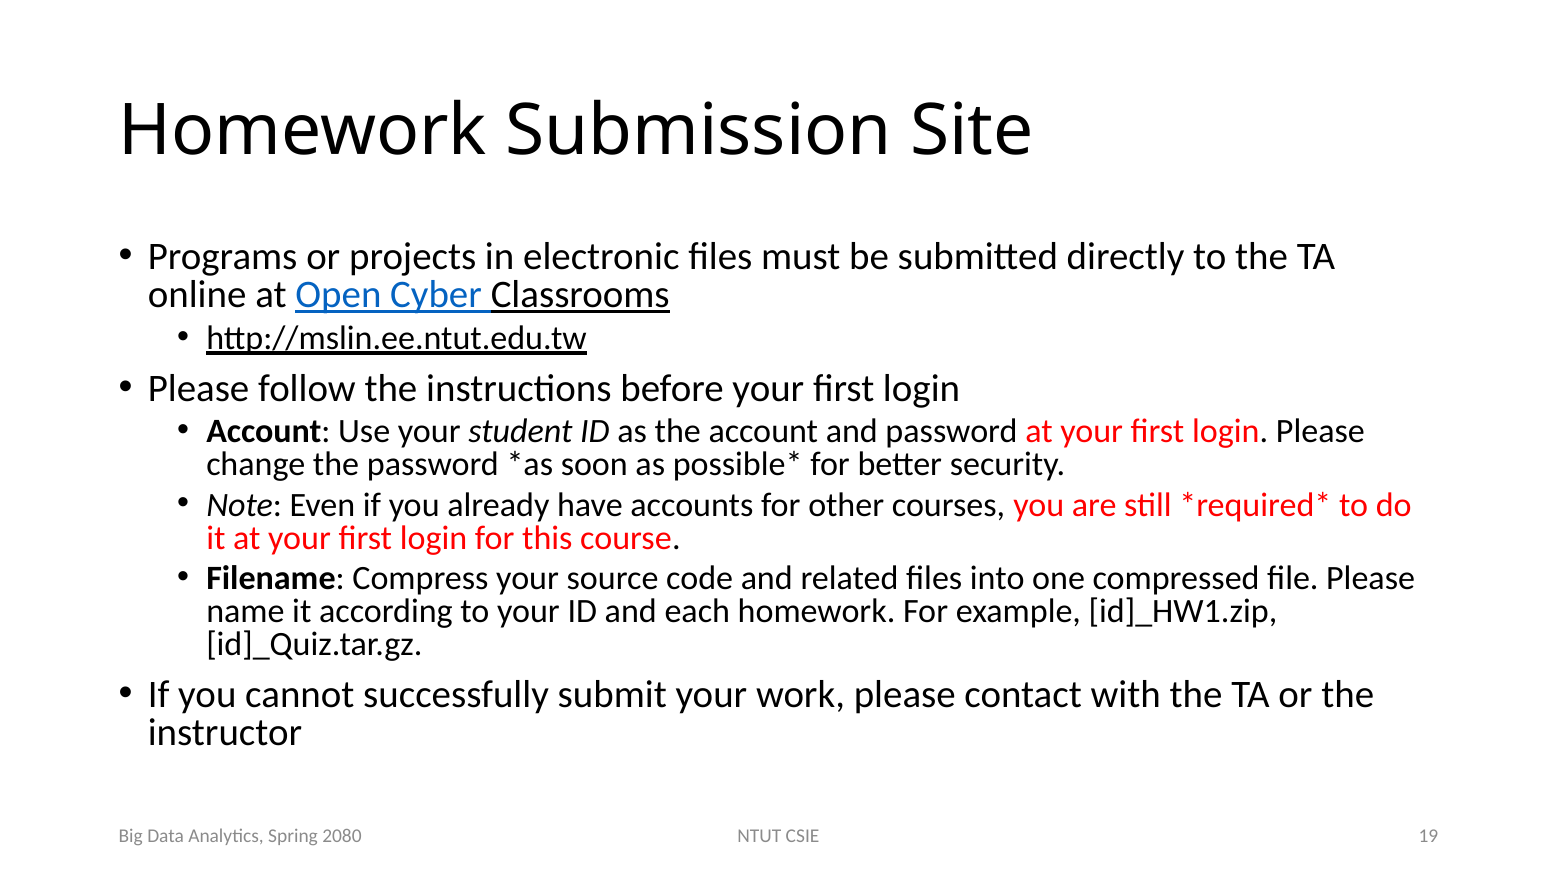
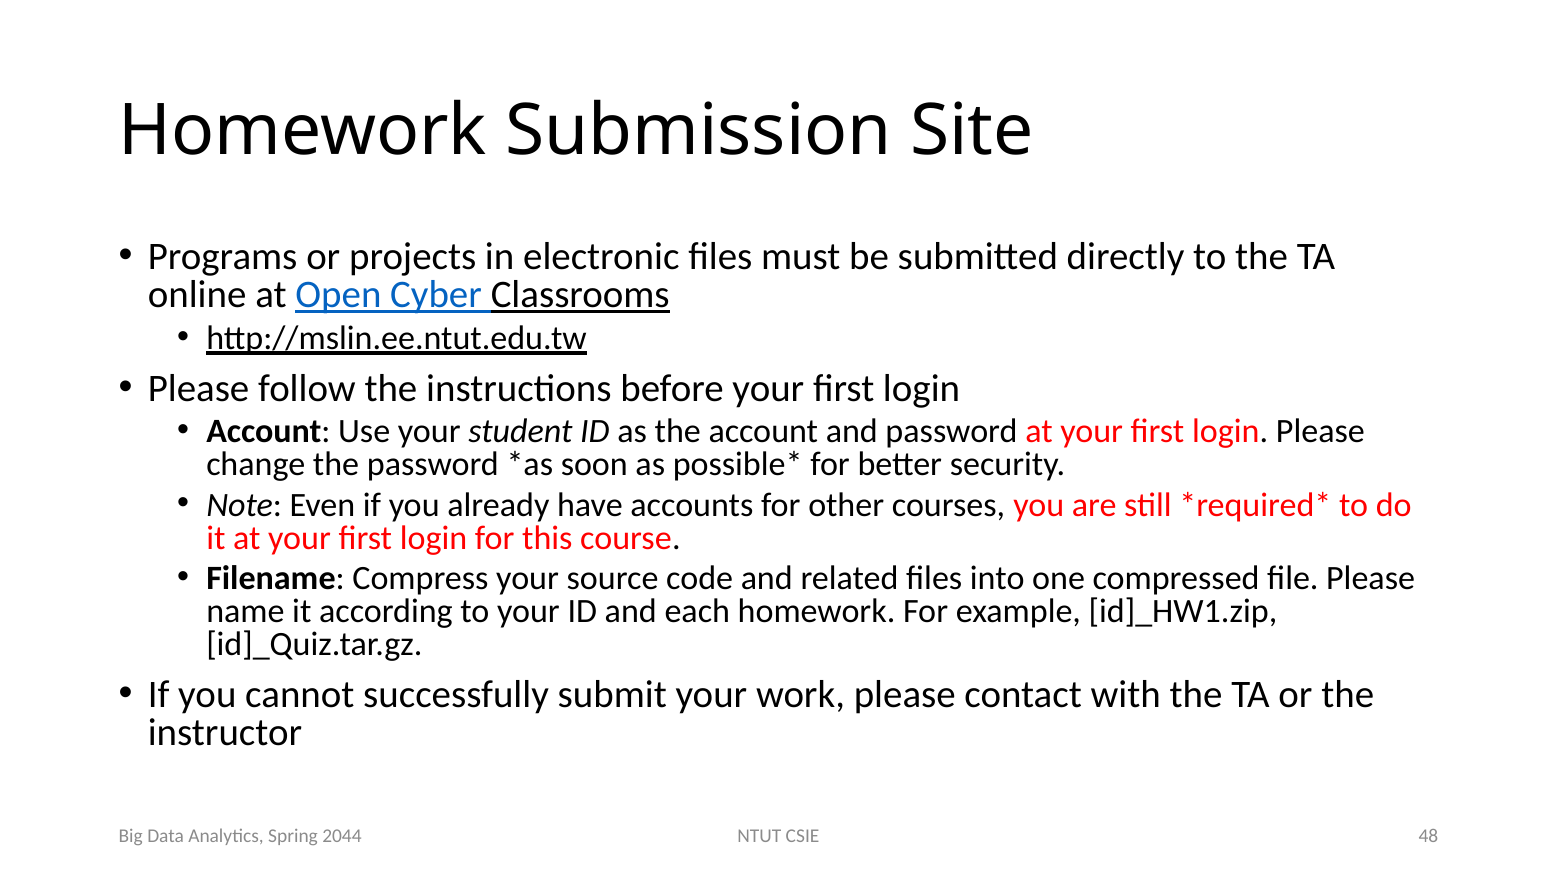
2080: 2080 -> 2044
19: 19 -> 48
